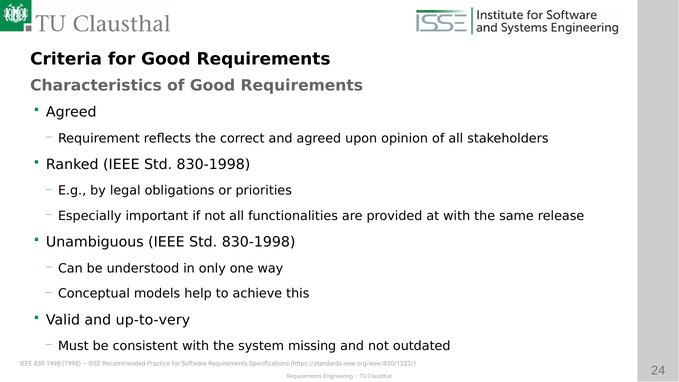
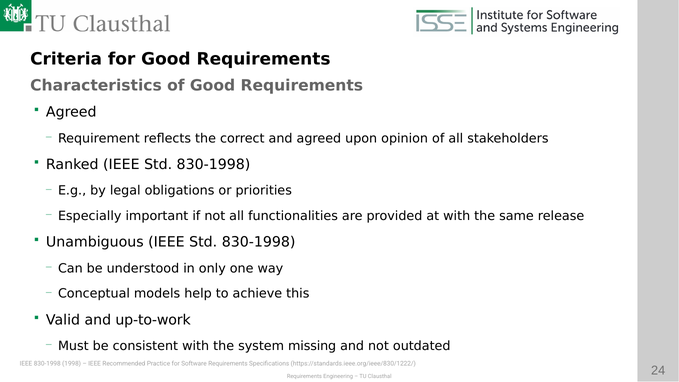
up-to-very: up-to-very -> up-to-work
